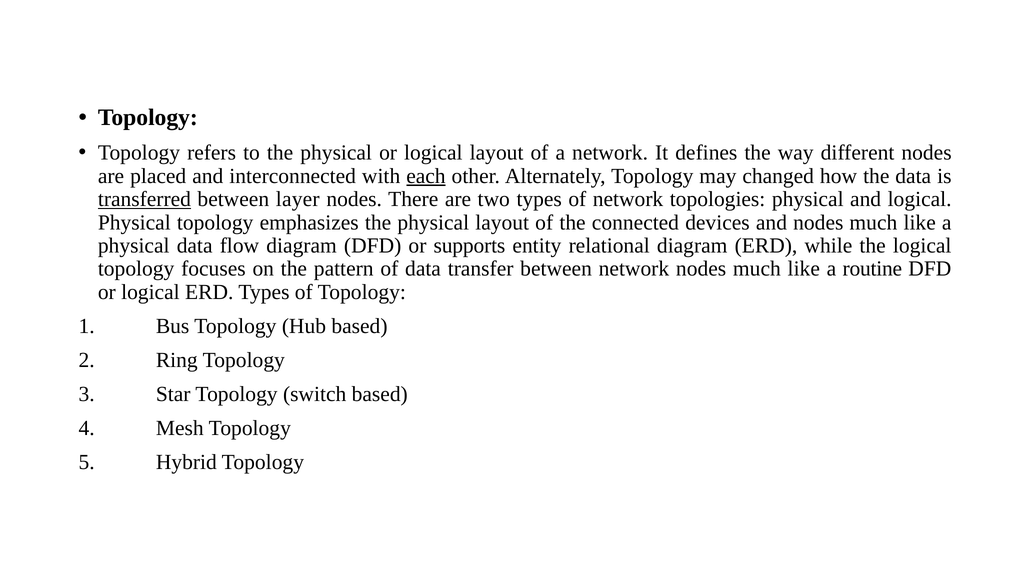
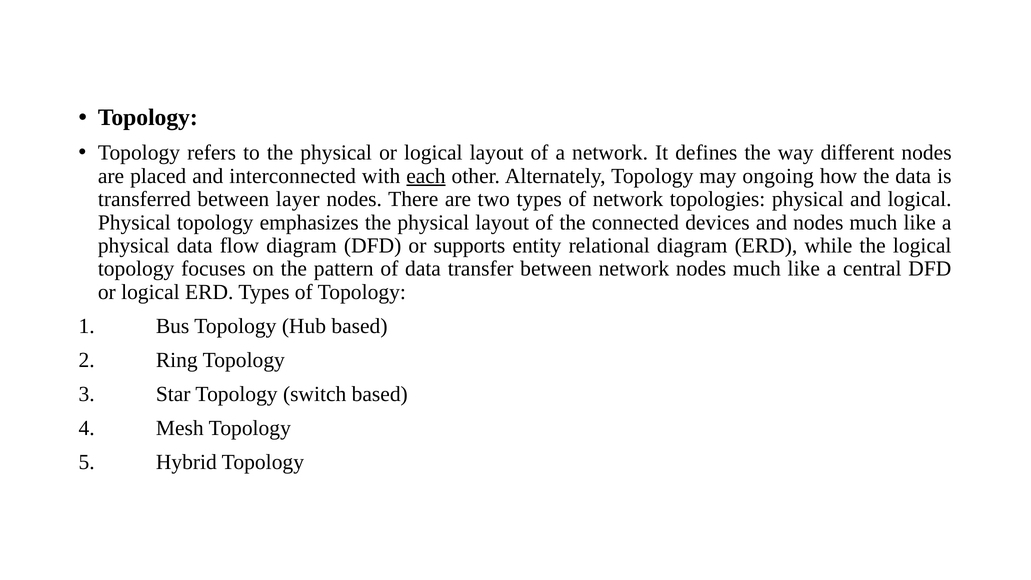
changed: changed -> ongoing
transferred underline: present -> none
routine: routine -> central
